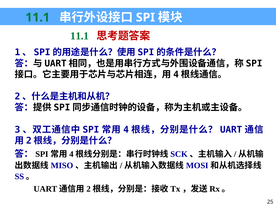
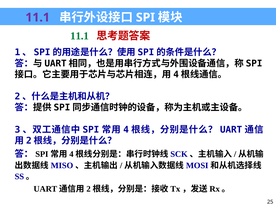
11.1 at (38, 17) colour: green -> purple
